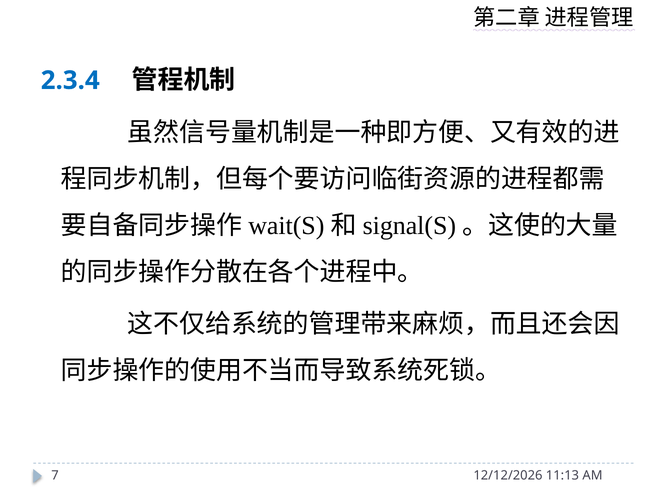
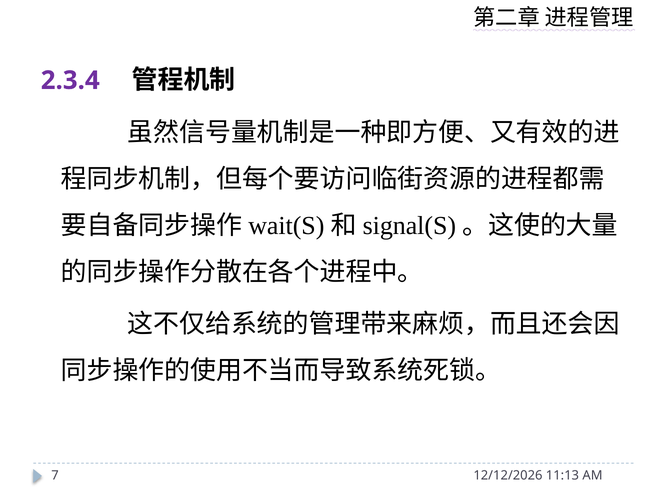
2.3.4 colour: blue -> purple
